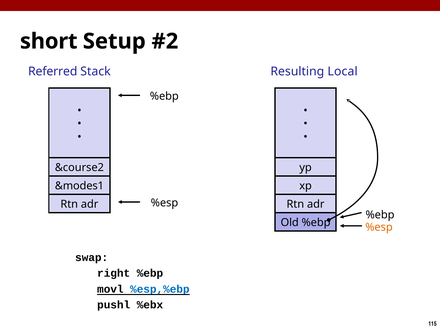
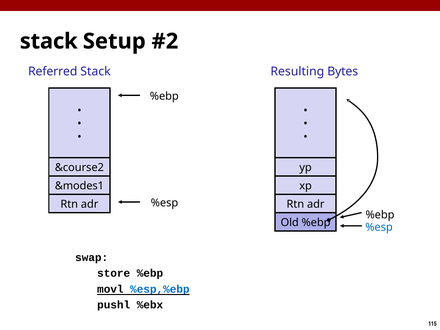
short at (49, 41): short -> stack
Local: Local -> Bytes
%esp at (379, 227) colour: orange -> blue
right: right -> store
